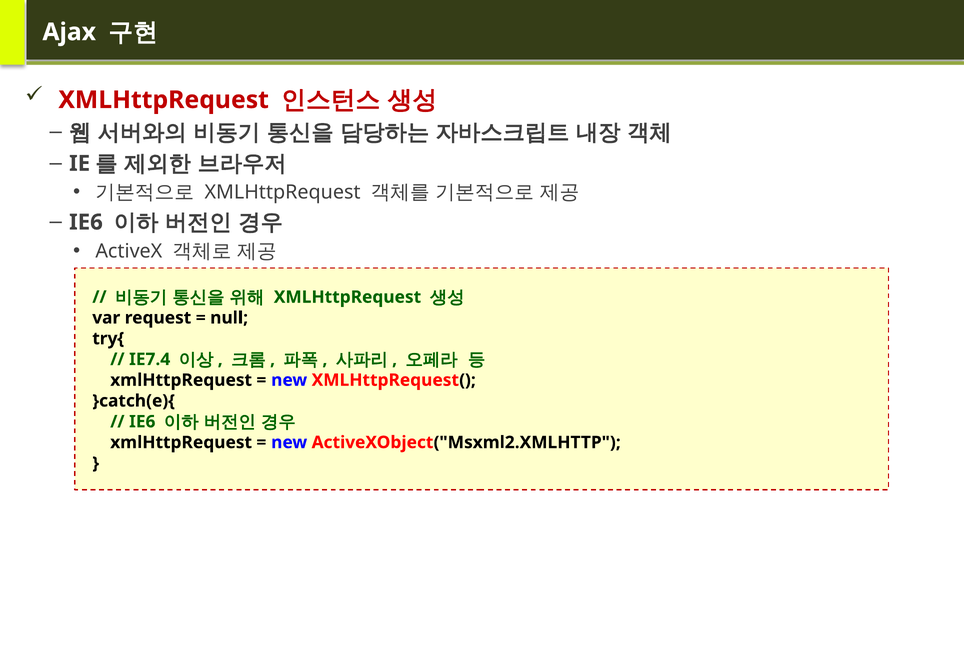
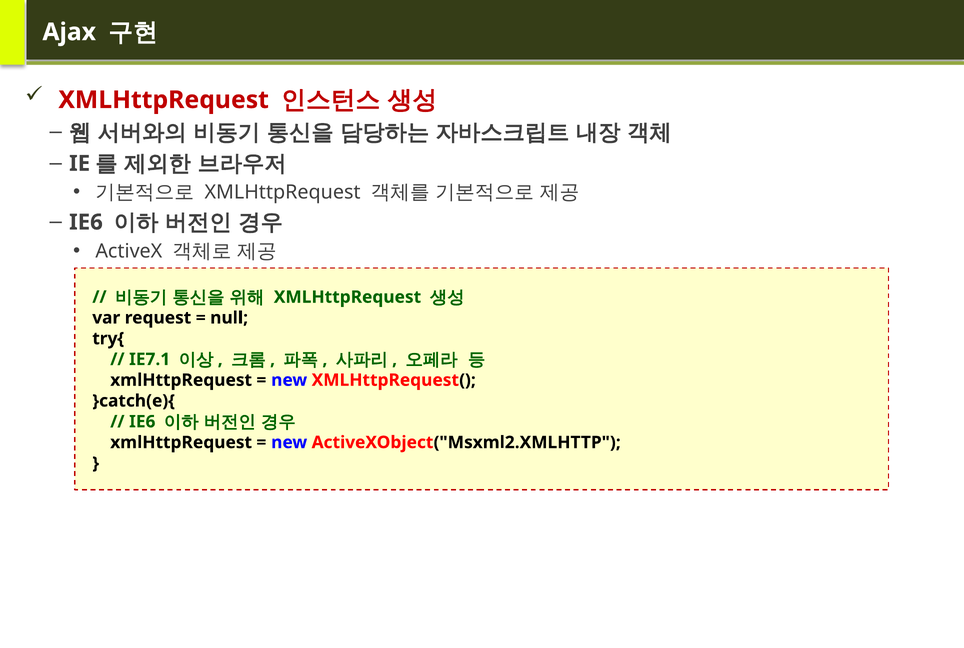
IE7.4: IE7.4 -> IE7.1
